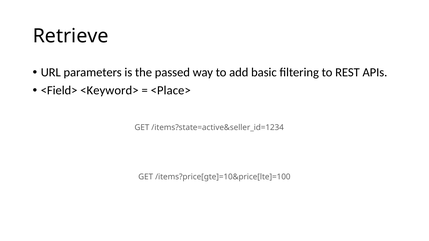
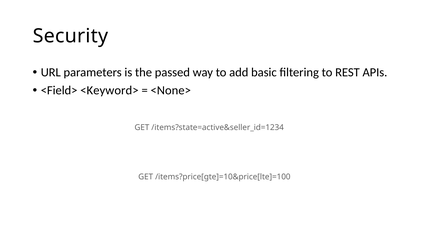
Retrieve: Retrieve -> Security
<Place>: <Place> -> <None>
